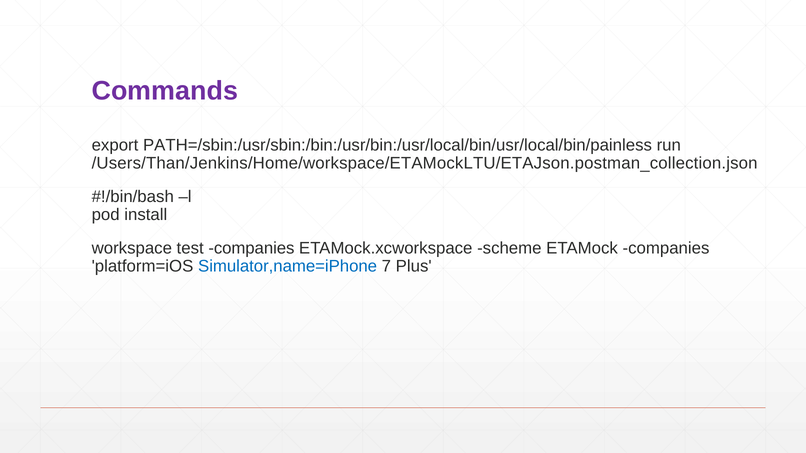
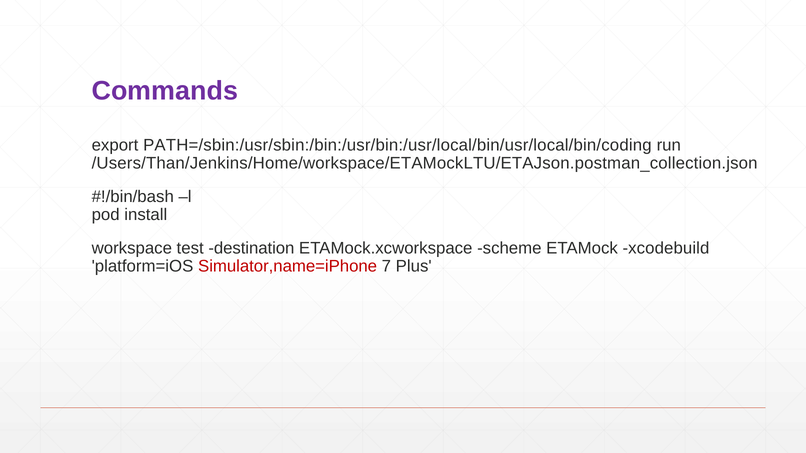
PATH=/sbin:/usr/sbin:/bin:/usr/bin:/usr/local/bin/usr/local/bin/painless: PATH=/sbin:/usr/sbin:/bin:/usr/bin:/usr/local/bin/usr/local/bin/painless -> PATH=/sbin:/usr/sbin:/bin:/usr/bin:/usr/local/bin/usr/local/bin/coding
test companies: companies -> destination
ETAMock companies: companies -> xcodebuild
Simulator,name=iPhone colour: blue -> red
